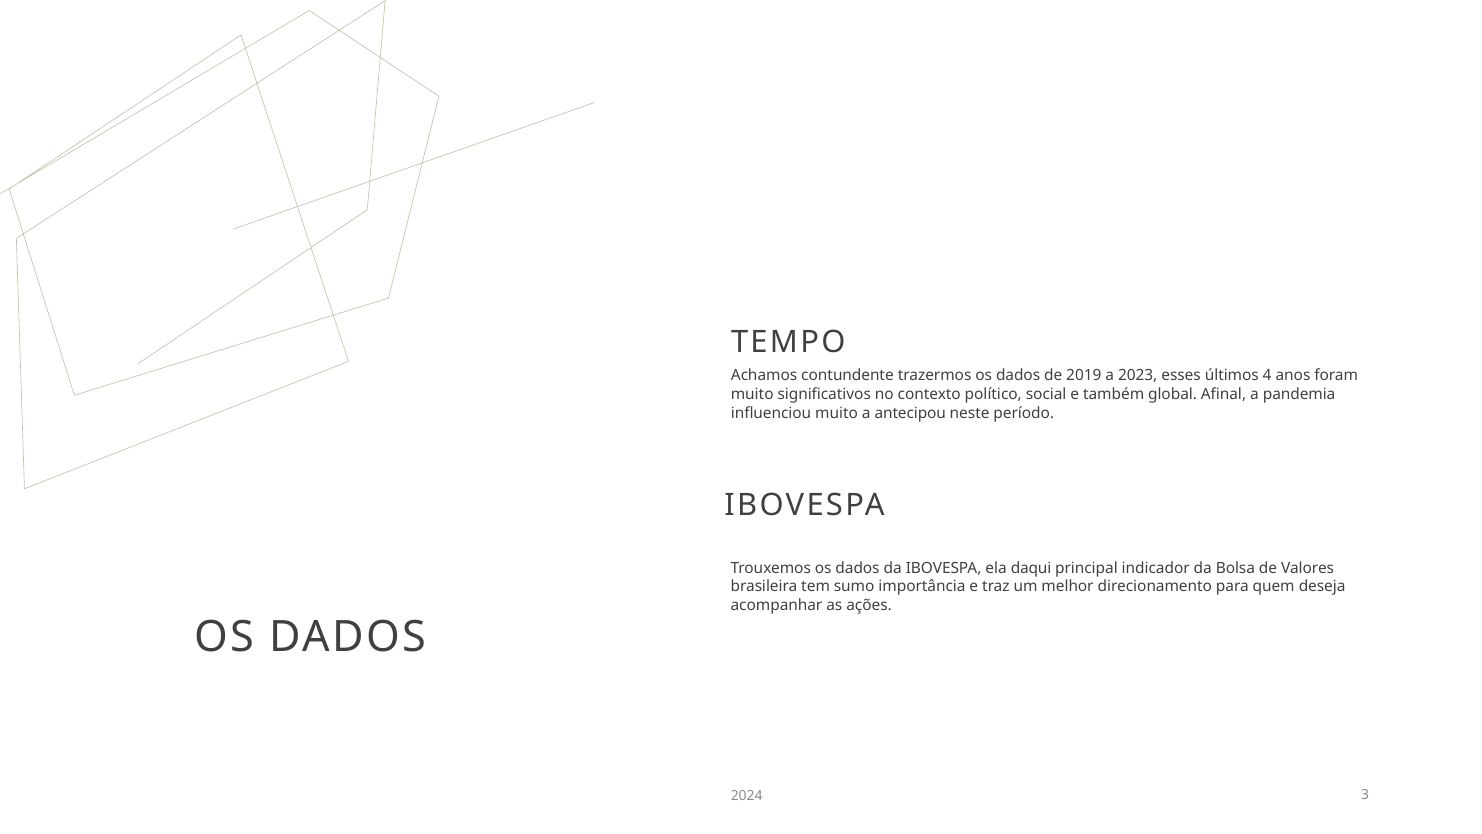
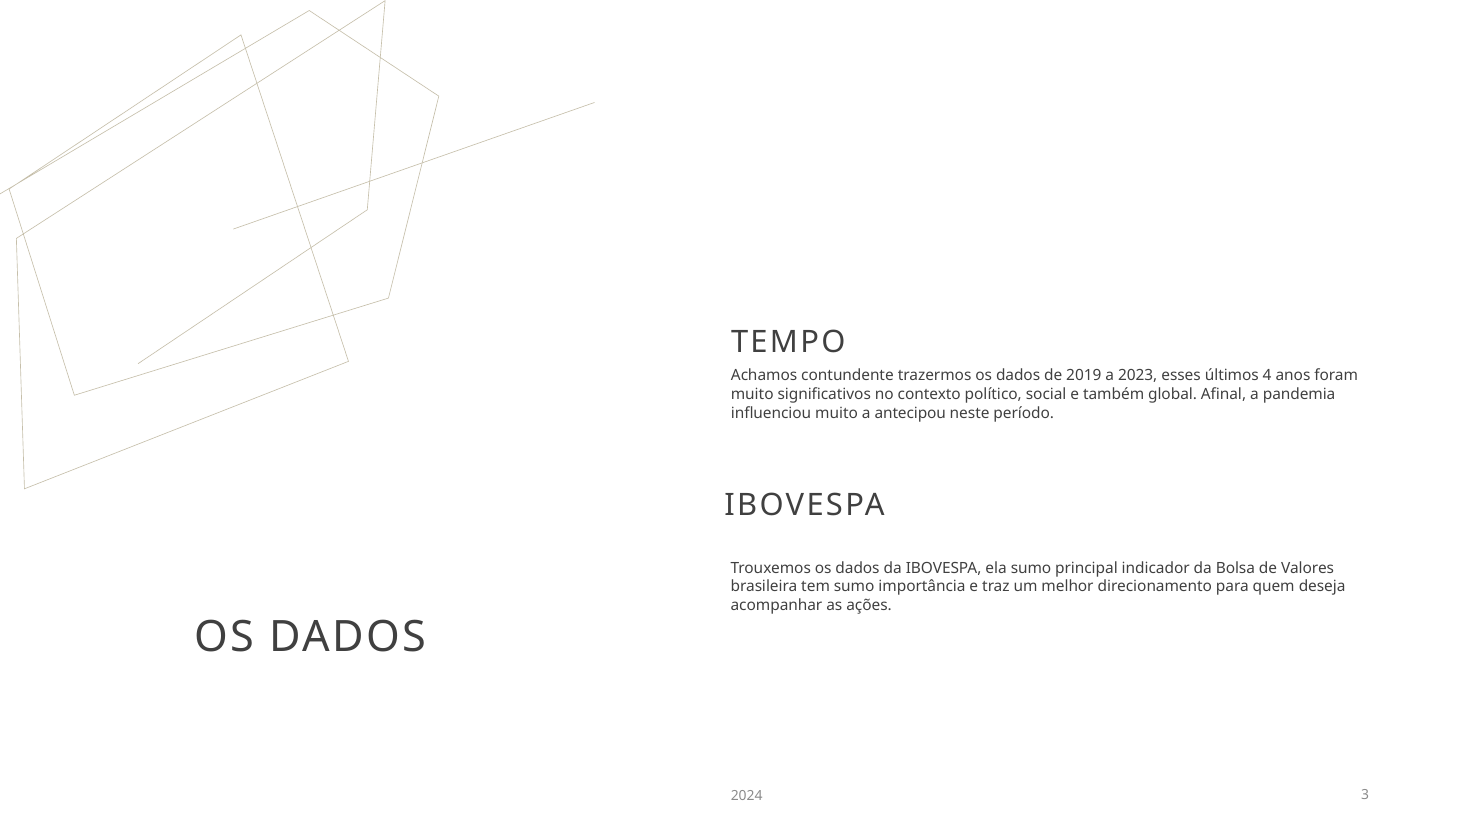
ela daqui: daqui -> sumo
